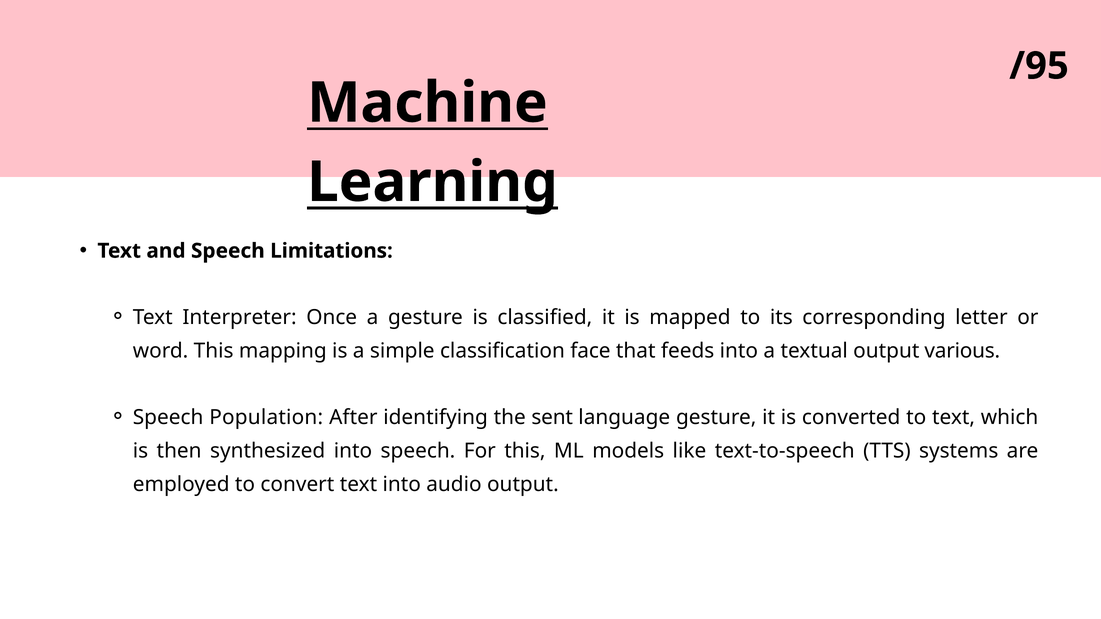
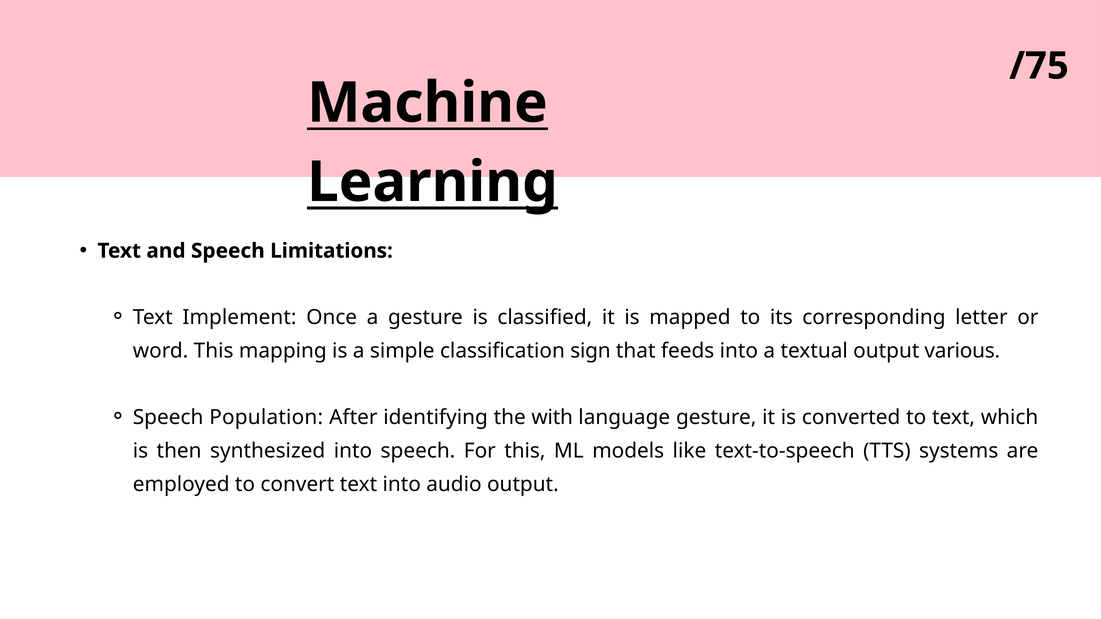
/95: /95 -> /75
Interpreter: Interpreter -> Implement
face: face -> sign
sent: sent -> with
